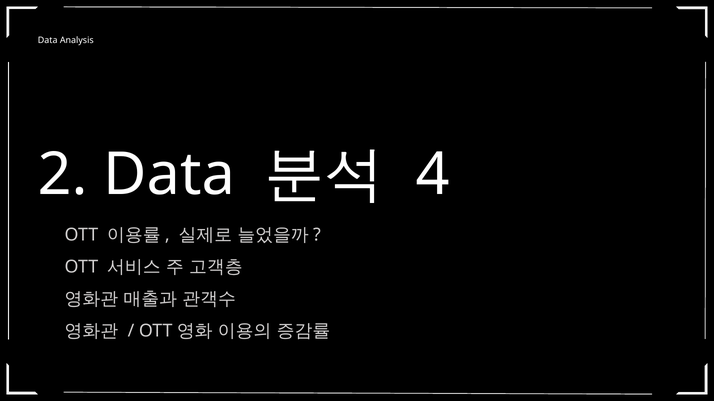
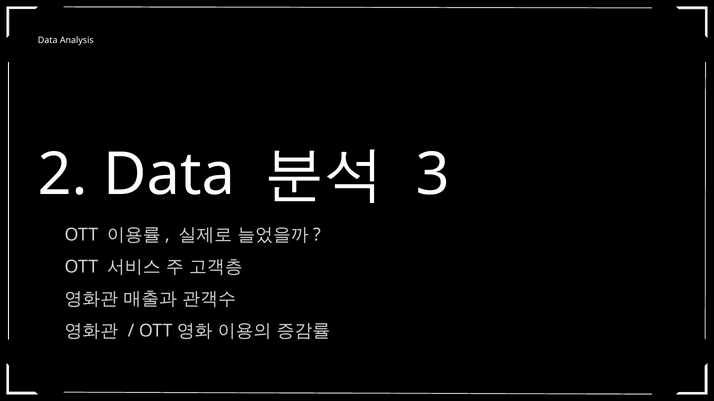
4: 4 -> 3
